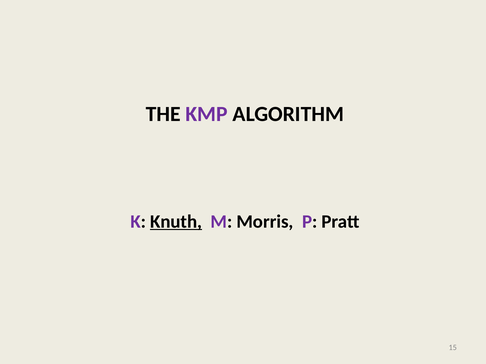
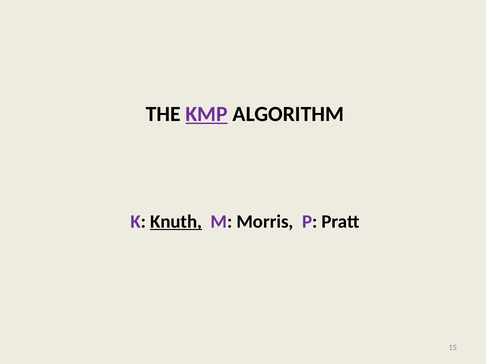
KMP underline: none -> present
